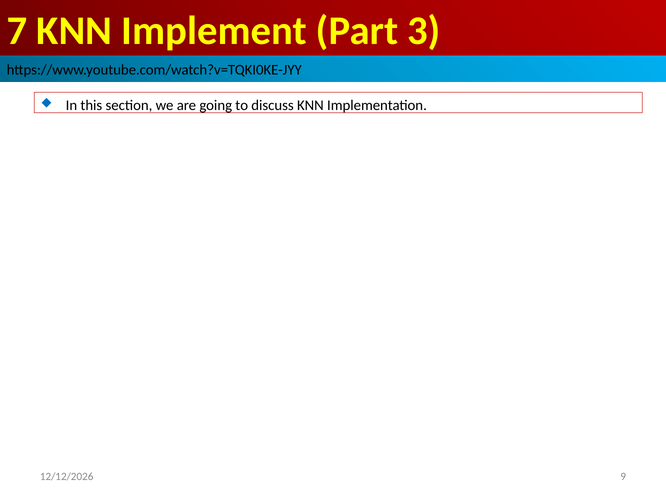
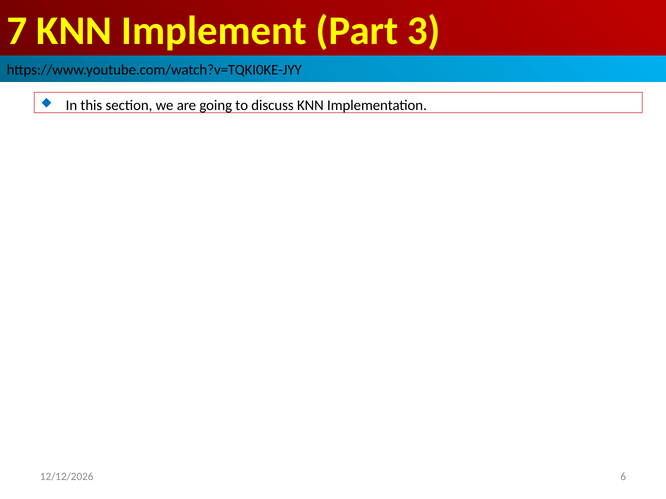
9: 9 -> 6
